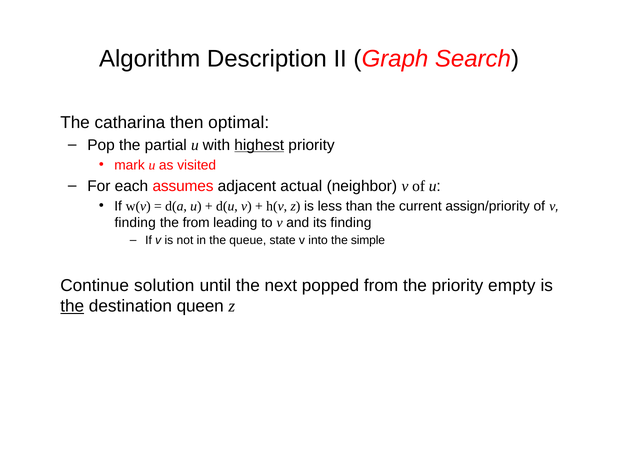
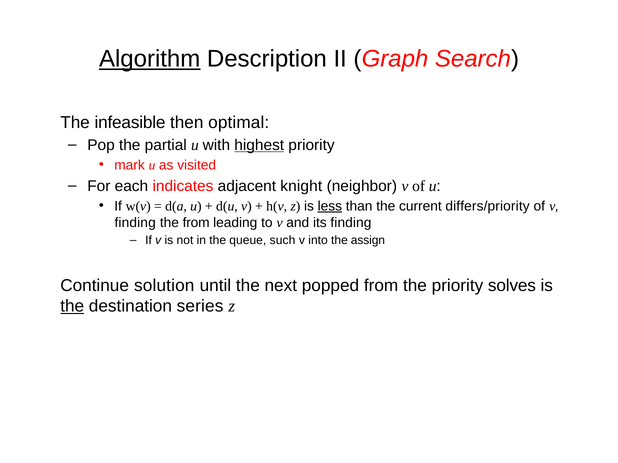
Algorithm underline: none -> present
catharina: catharina -> infeasible
assumes: assumes -> indicates
actual: actual -> knight
less underline: none -> present
assign/priority: assign/priority -> differs/priority
state: state -> such
simple: simple -> assign
empty: empty -> solves
queen: queen -> series
